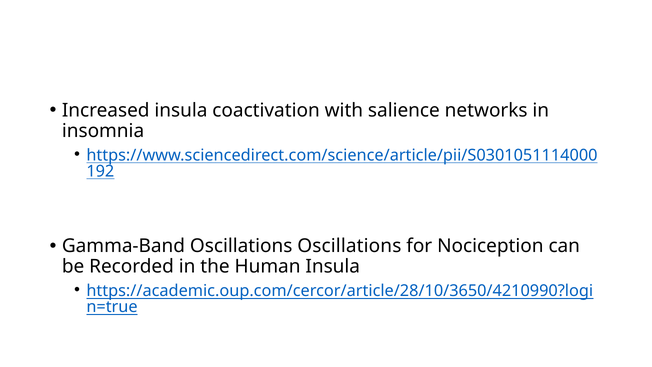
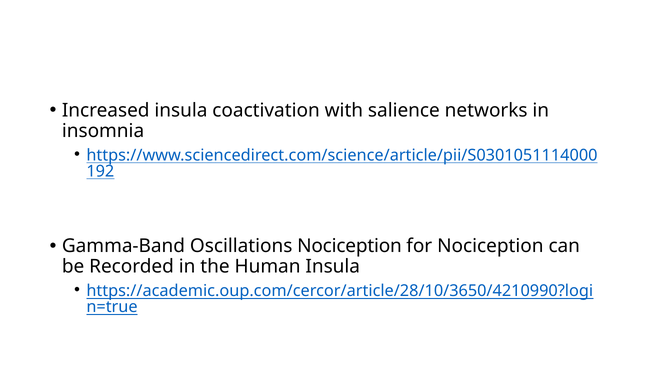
Oscillations Oscillations: Oscillations -> Nociception
